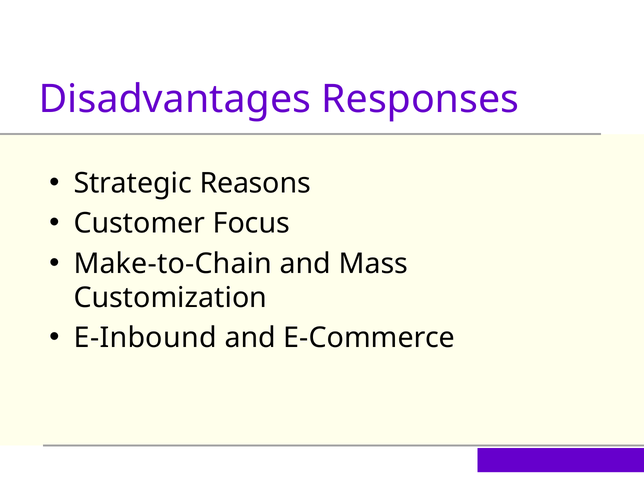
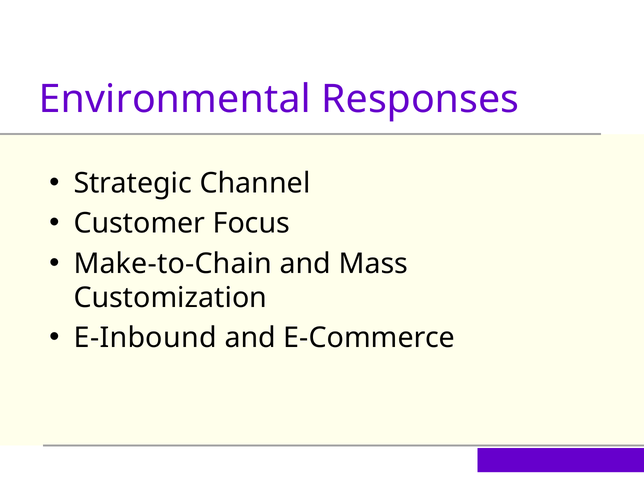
Disadvantages: Disadvantages -> Environmental
Reasons: Reasons -> Channel
